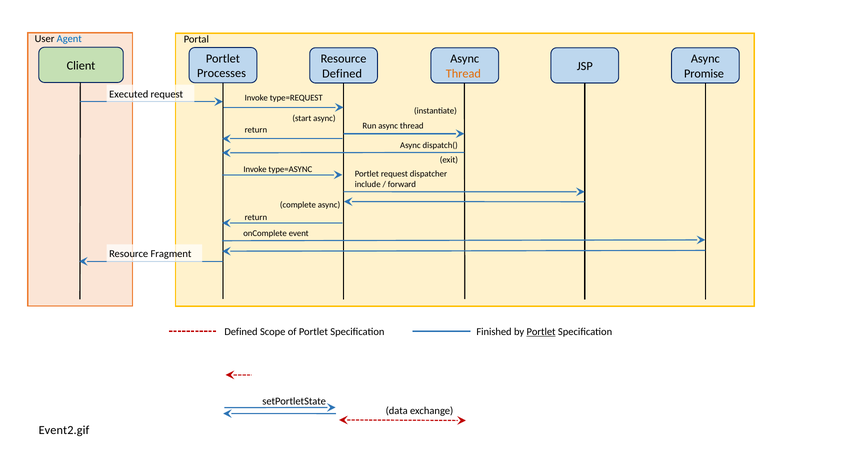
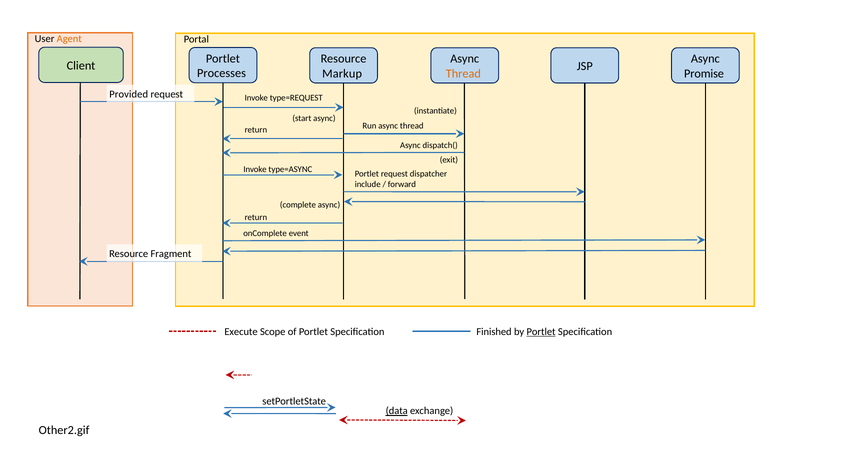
Agent colour: blue -> orange
Defined at (342, 74): Defined -> Markup
Executed: Executed -> Provided
Defined at (241, 332): Defined -> Execute
data underline: none -> present
Event2.gif: Event2.gif -> Other2.gif
